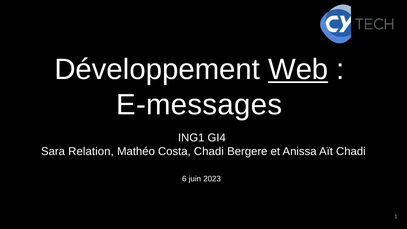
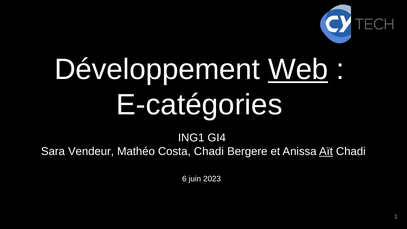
E-messages: E-messages -> E-catégories
Relation: Relation -> Vendeur
Aït underline: none -> present
